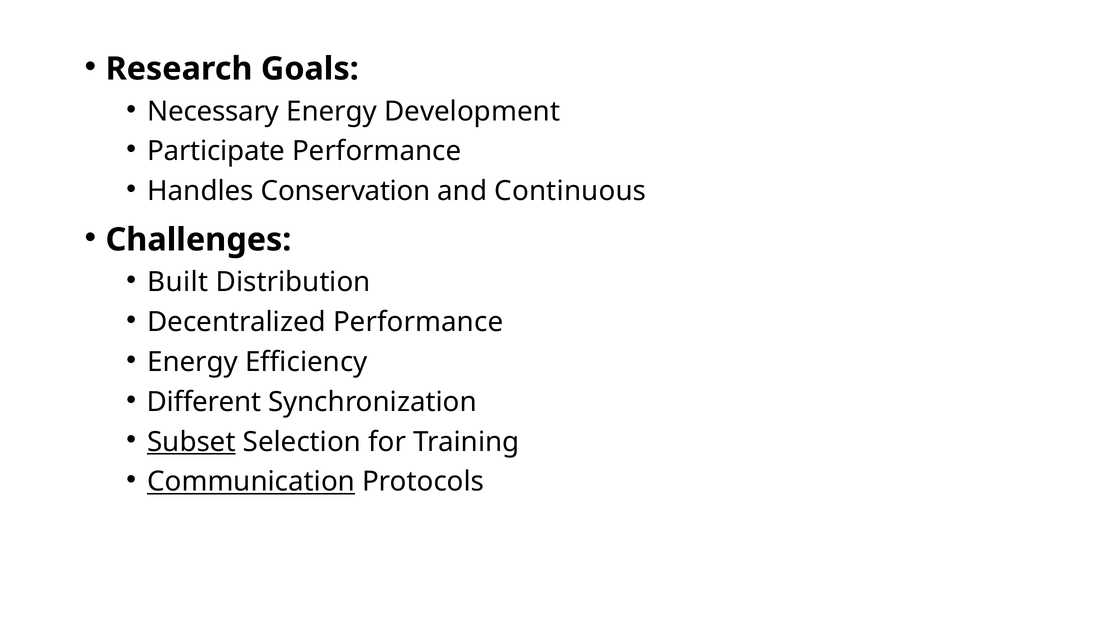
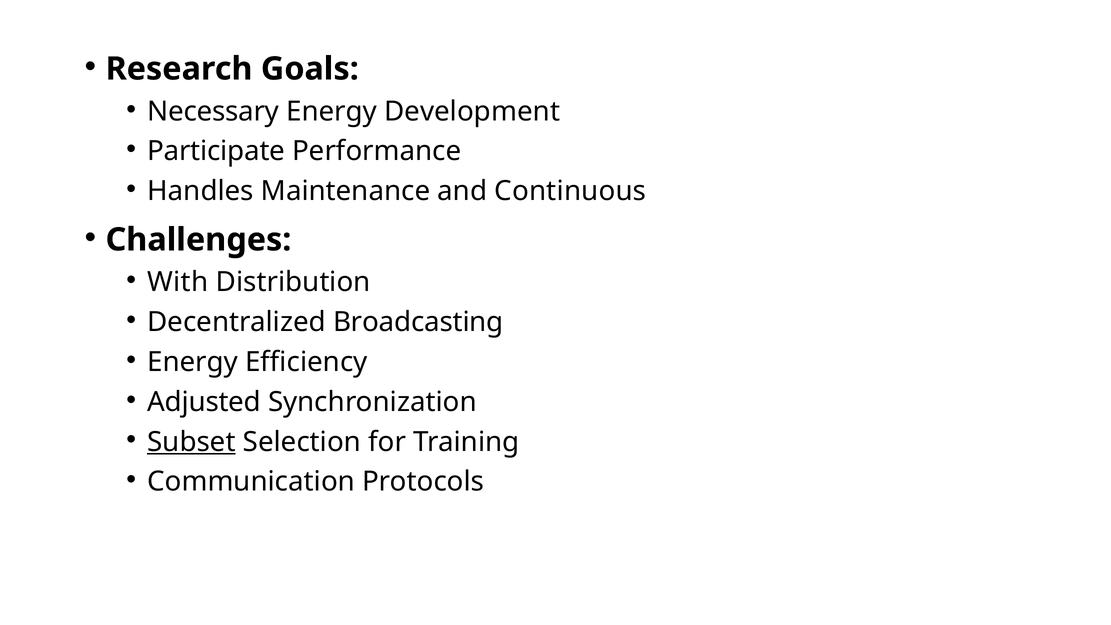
Conservation: Conservation -> Maintenance
Built: Built -> With
Decentralized Performance: Performance -> Broadcasting
Different: Different -> Adjusted
Communication underline: present -> none
